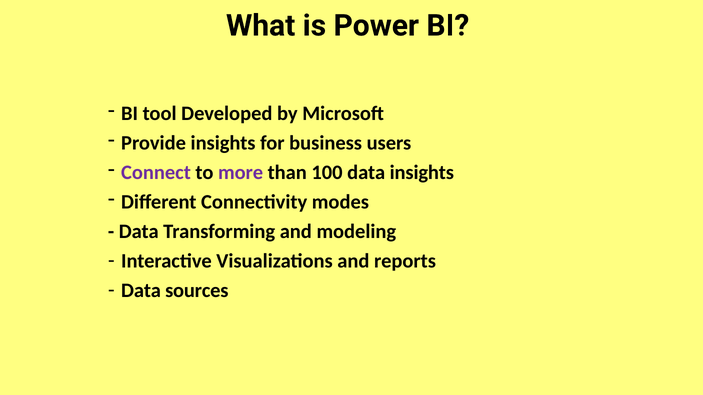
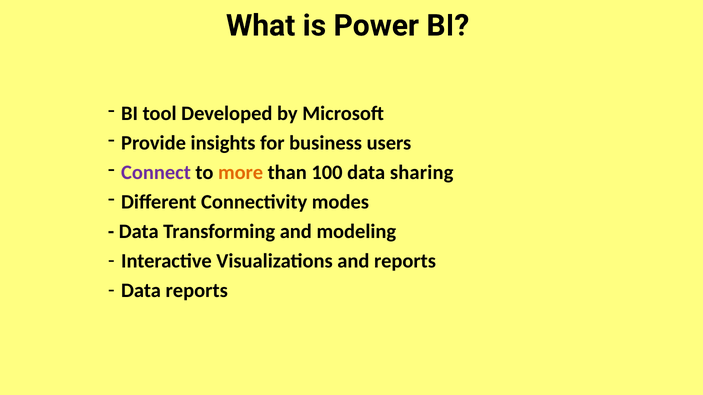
more colour: purple -> orange
data insights: insights -> sharing
Data sources: sources -> reports
